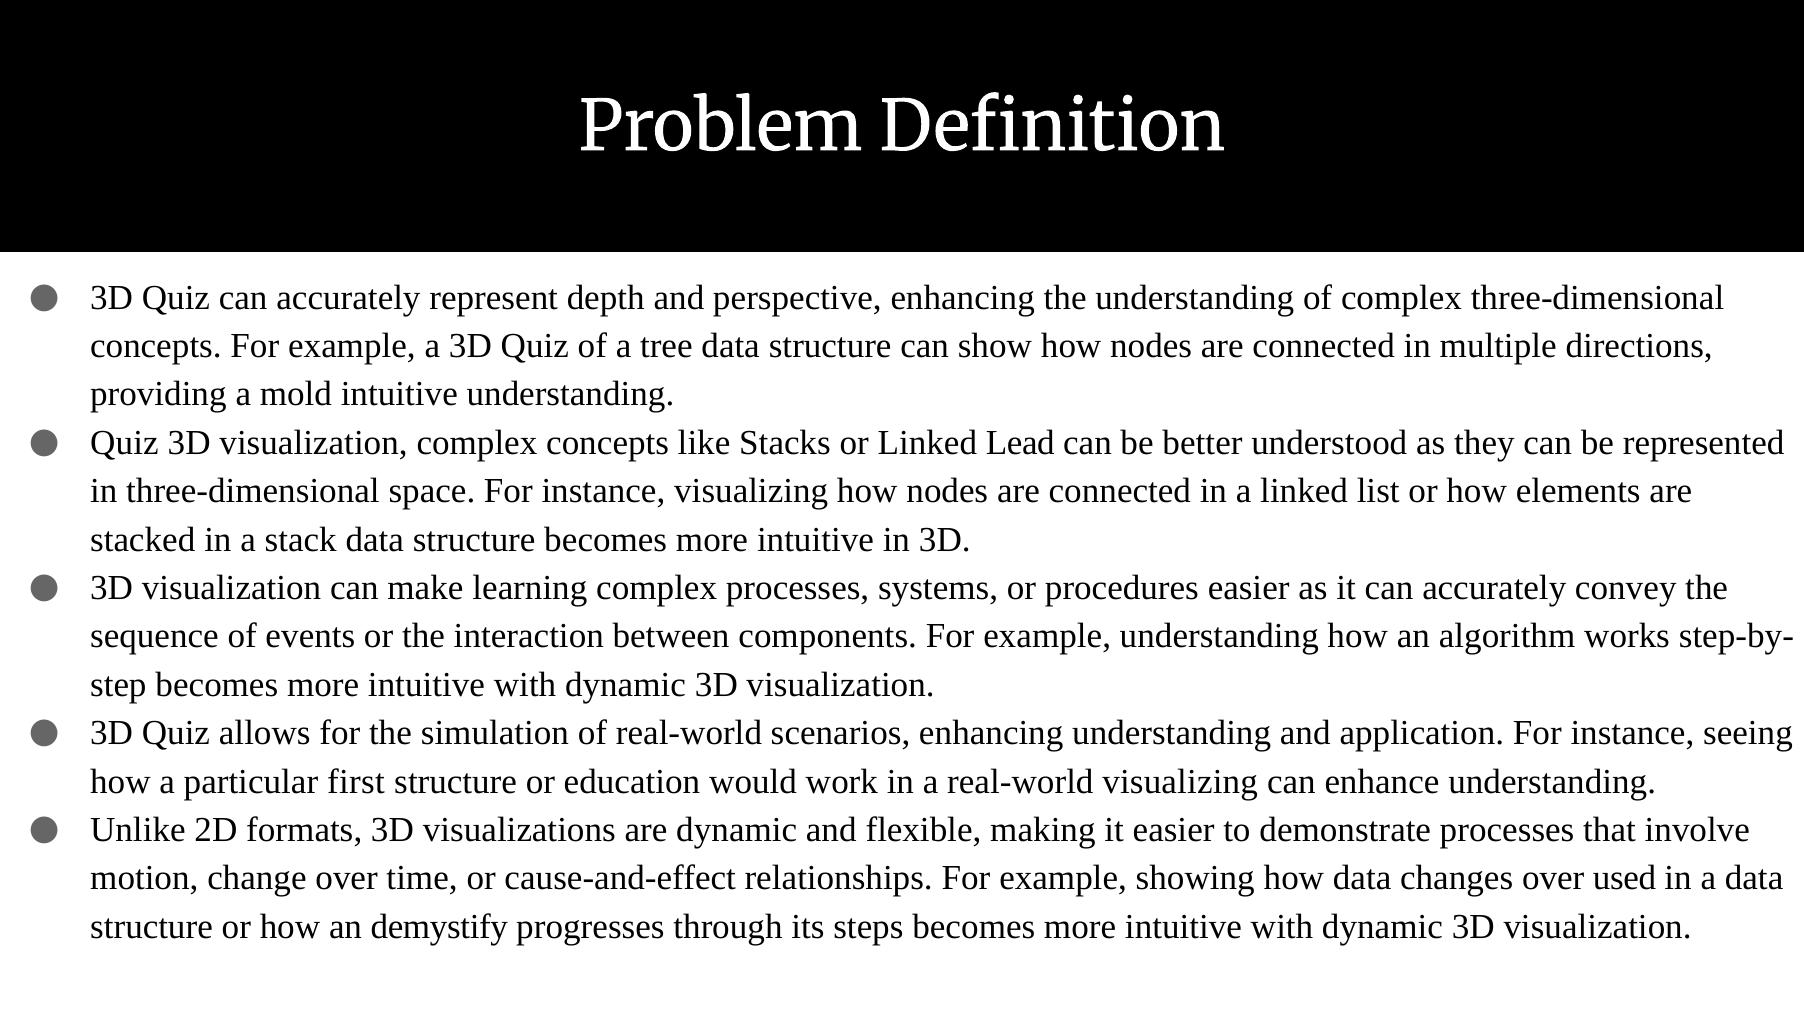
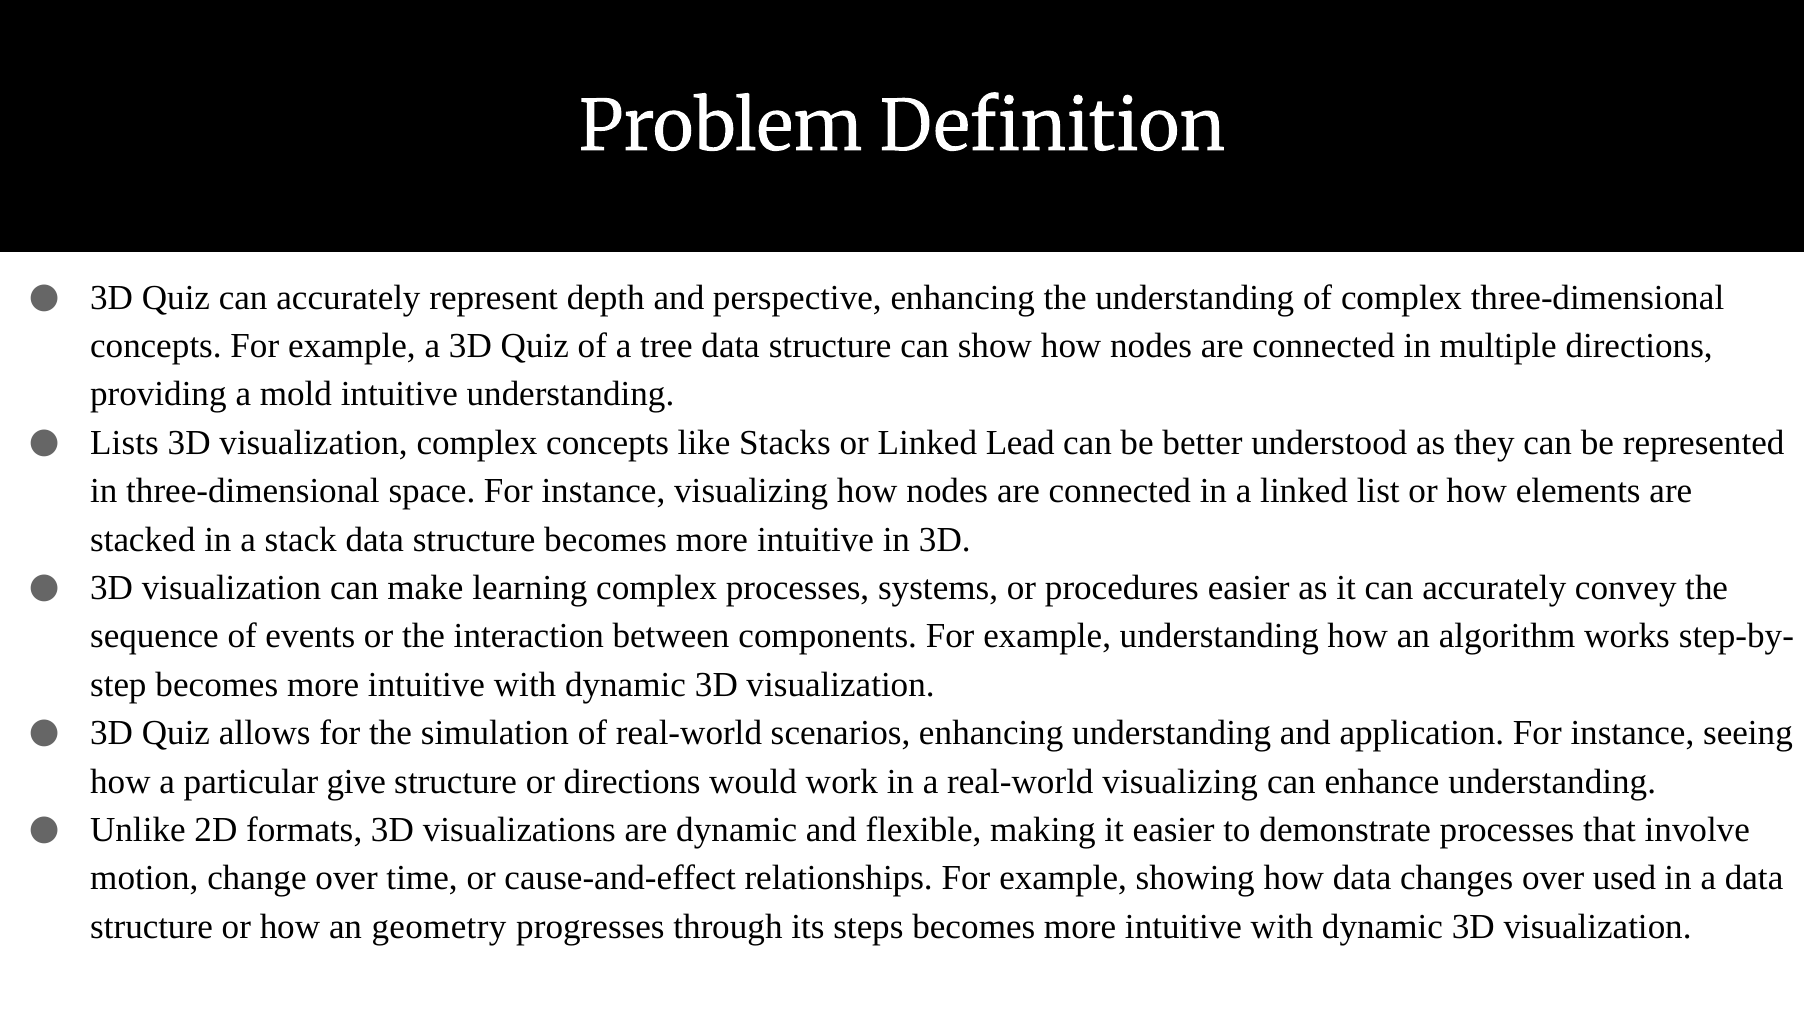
Quiz at (124, 443): Quiz -> Lists
first: first -> give
or education: education -> directions
demystify: demystify -> geometry
